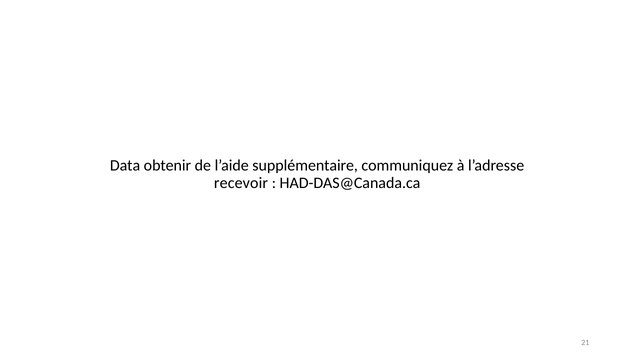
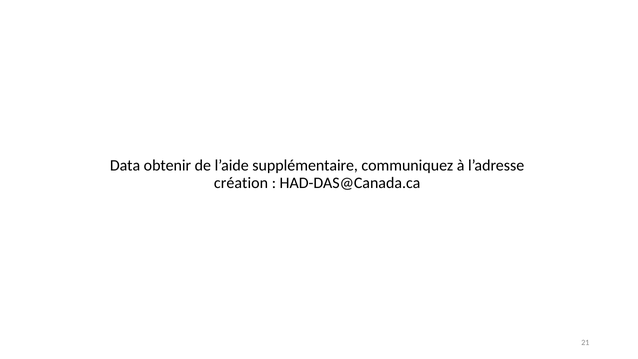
recevoir: recevoir -> création
